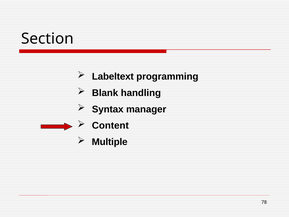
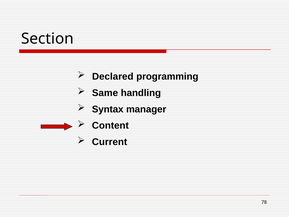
Labeltext: Labeltext -> Declared
Blank: Blank -> Same
Multiple: Multiple -> Current
